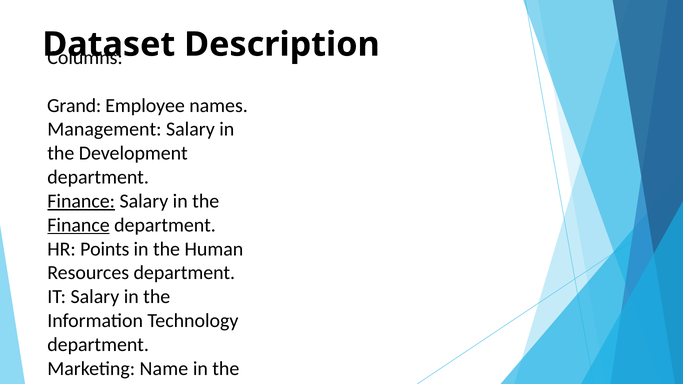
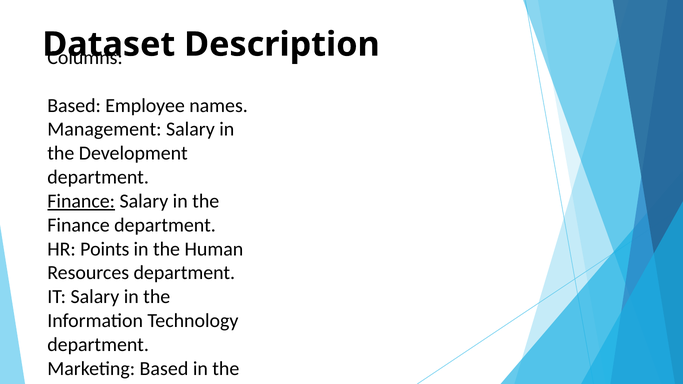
Grand at (74, 106): Grand -> Based
Finance at (79, 225) underline: present -> none
Marketing Name: Name -> Based
